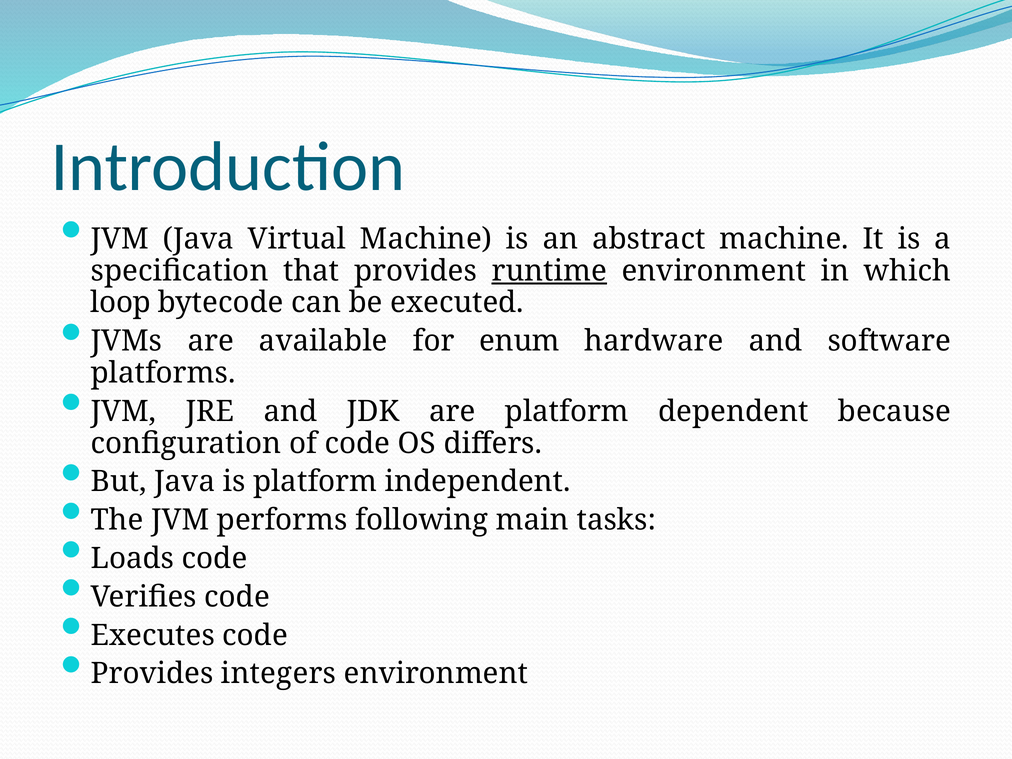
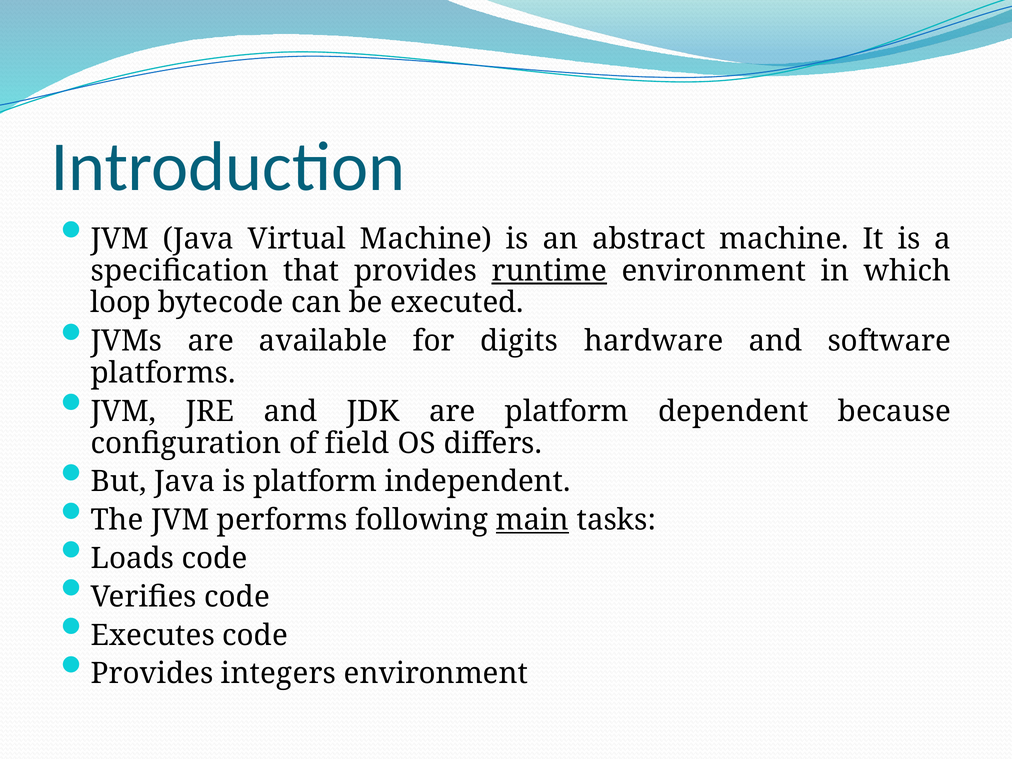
enum: enum -> digits
of code: code -> field
main underline: none -> present
